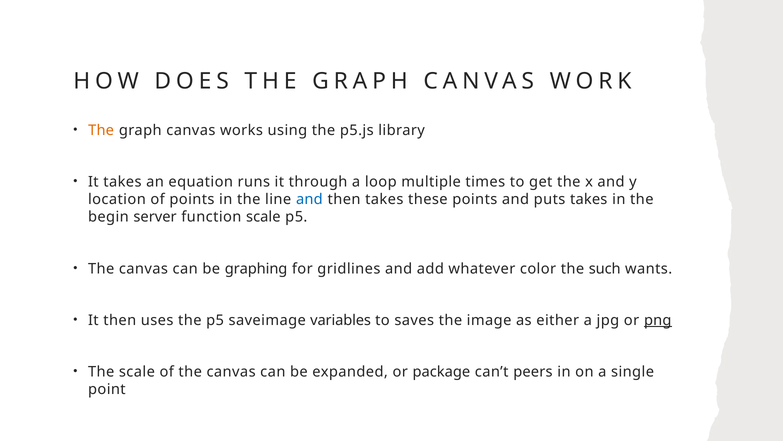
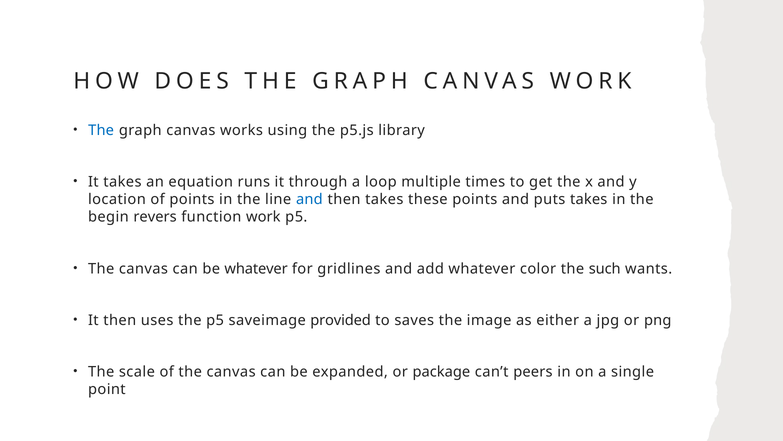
The at (101, 130) colour: orange -> blue
server: server -> revers
function scale: scale -> work
be graphing: graphing -> whatever
variables: variables -> provided
png underline: present -> none
